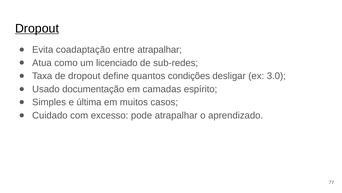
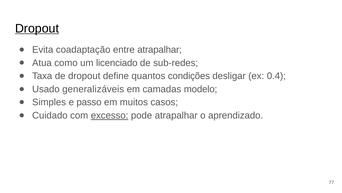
3.0: 3.0 -> 0.4
documentação: documentação -> generalizáveis
espírito: espírito -> modelo
última: última -> passo
excesso underline: none -> present
